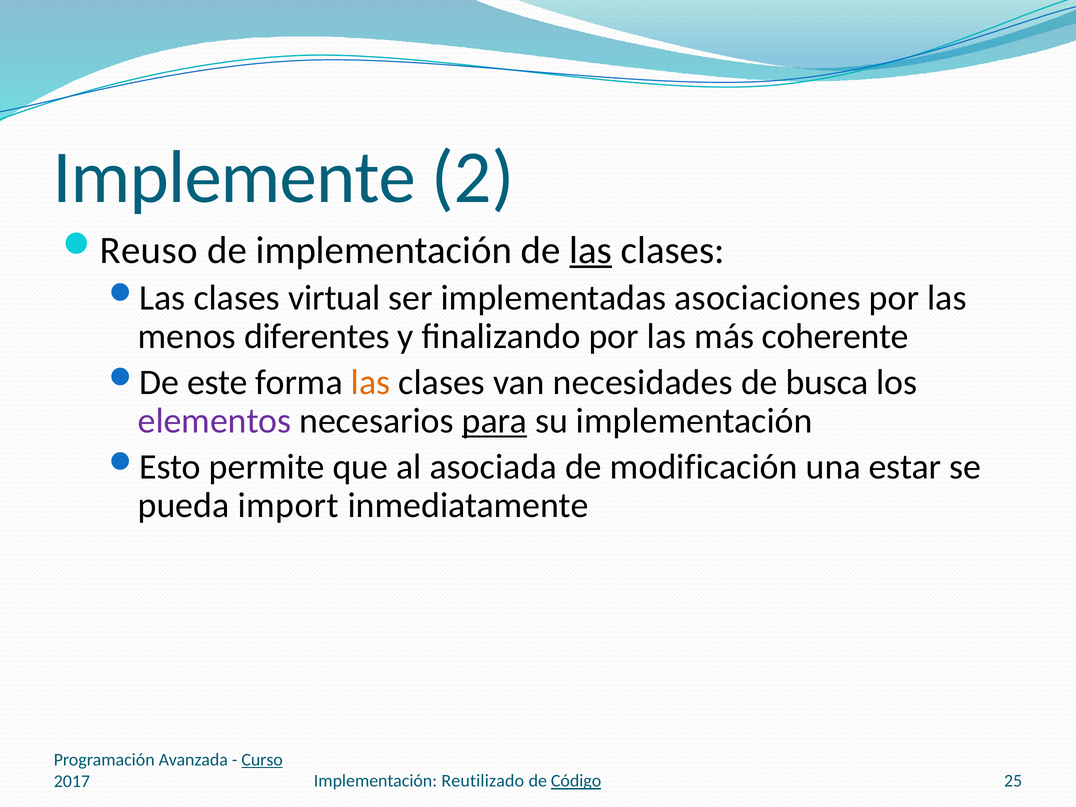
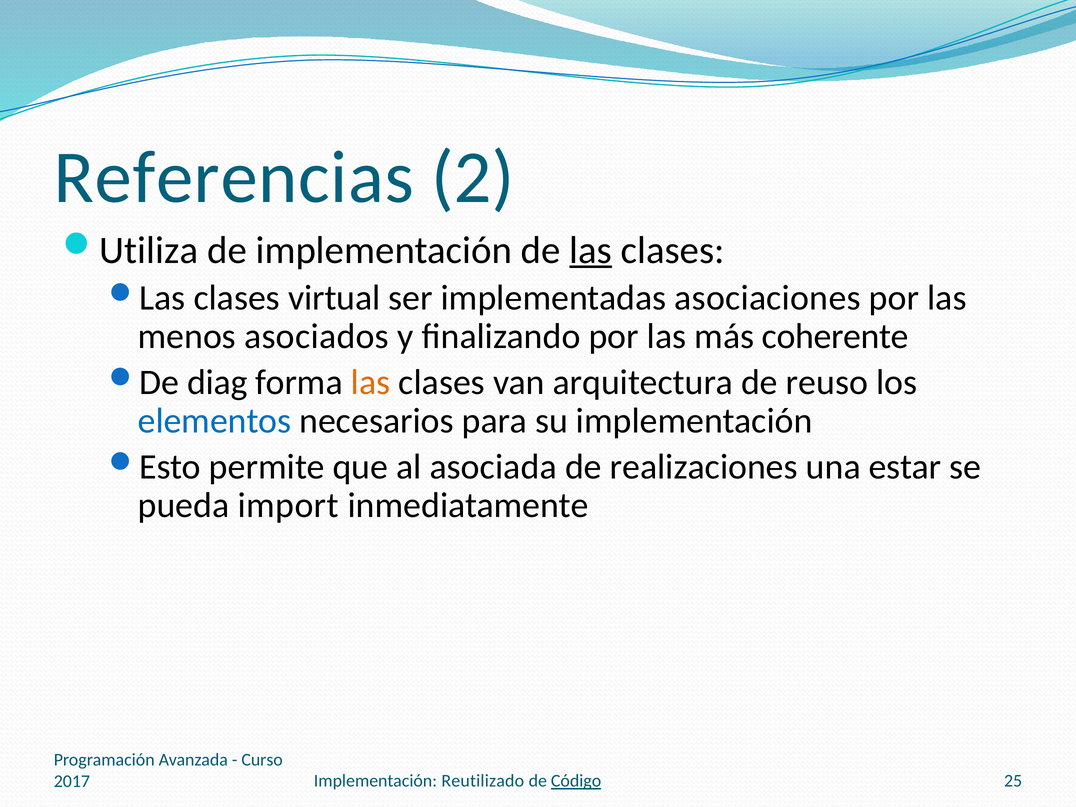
Implemente: Implemente -> Referencias
Reuso: Reuso -> Utiliza
diferentes: diferentes -> asociados
este: este -> diag
necesidades: necesidades -> arquitectura
busca: busca -> reuso
elementos colour: purple -> blue
para underline: present -> none
modificación: modificación -> realizaciones
Curso underline: present -> none
